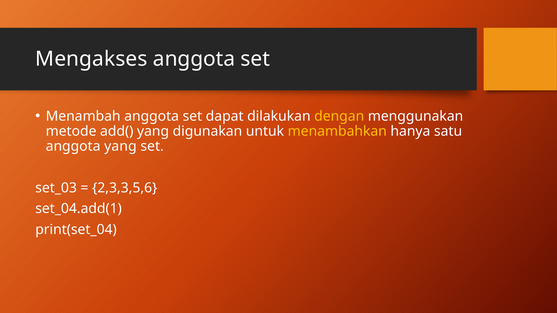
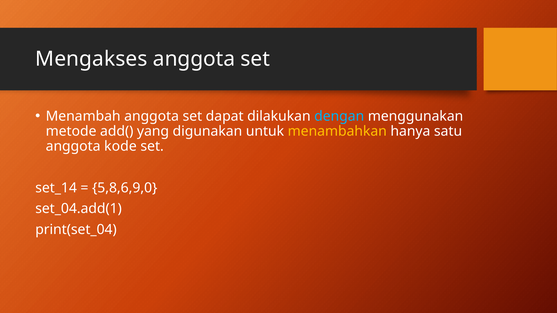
dengan colour: yellow -> light blue
anggota yang: yang -> kode
set_03: set_03 -> set_14
2,3,3,5,6: 2,3,3,5,6 -> 5,8,6,9,0
